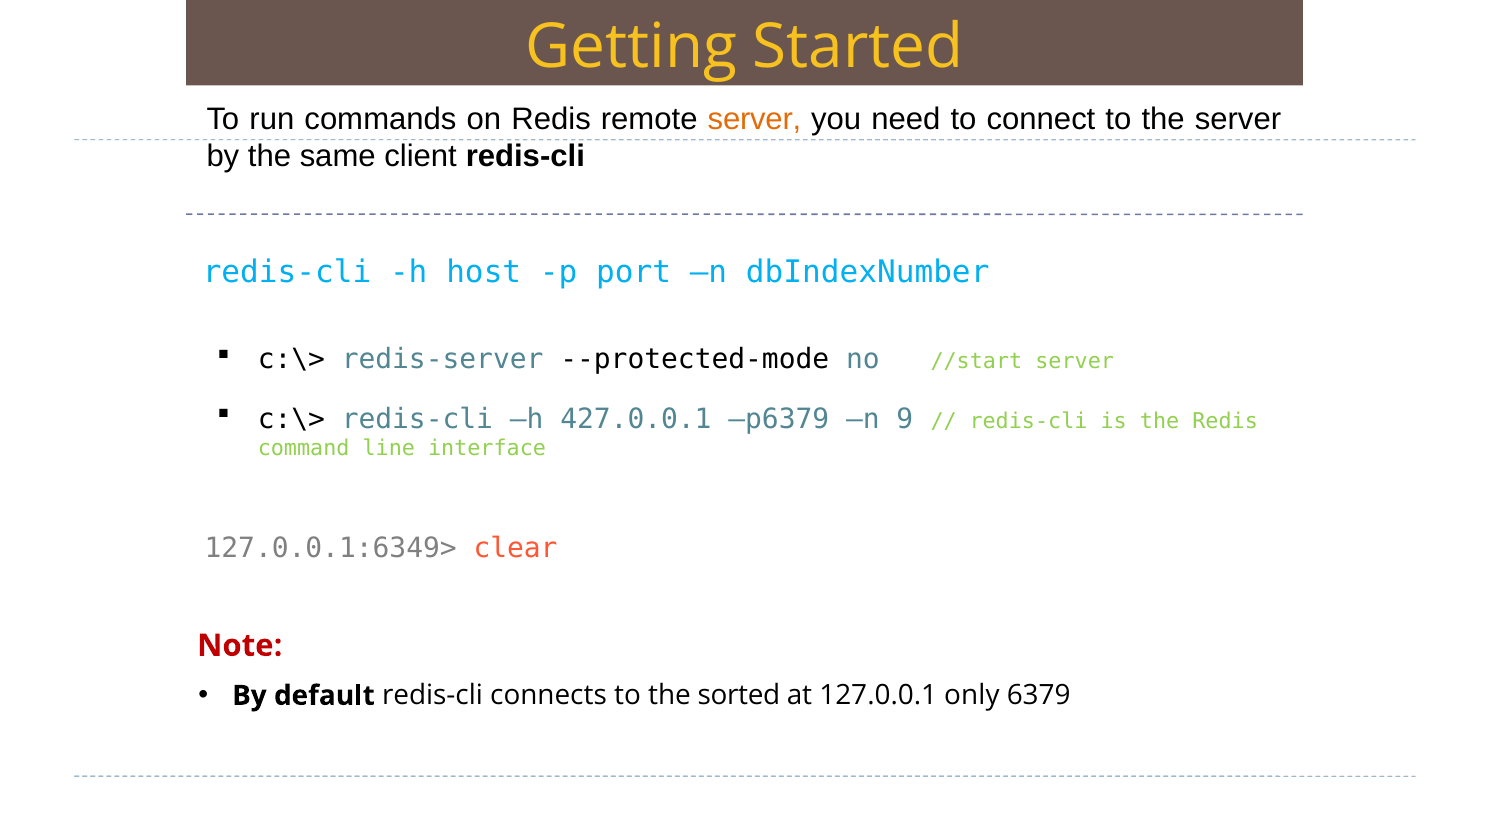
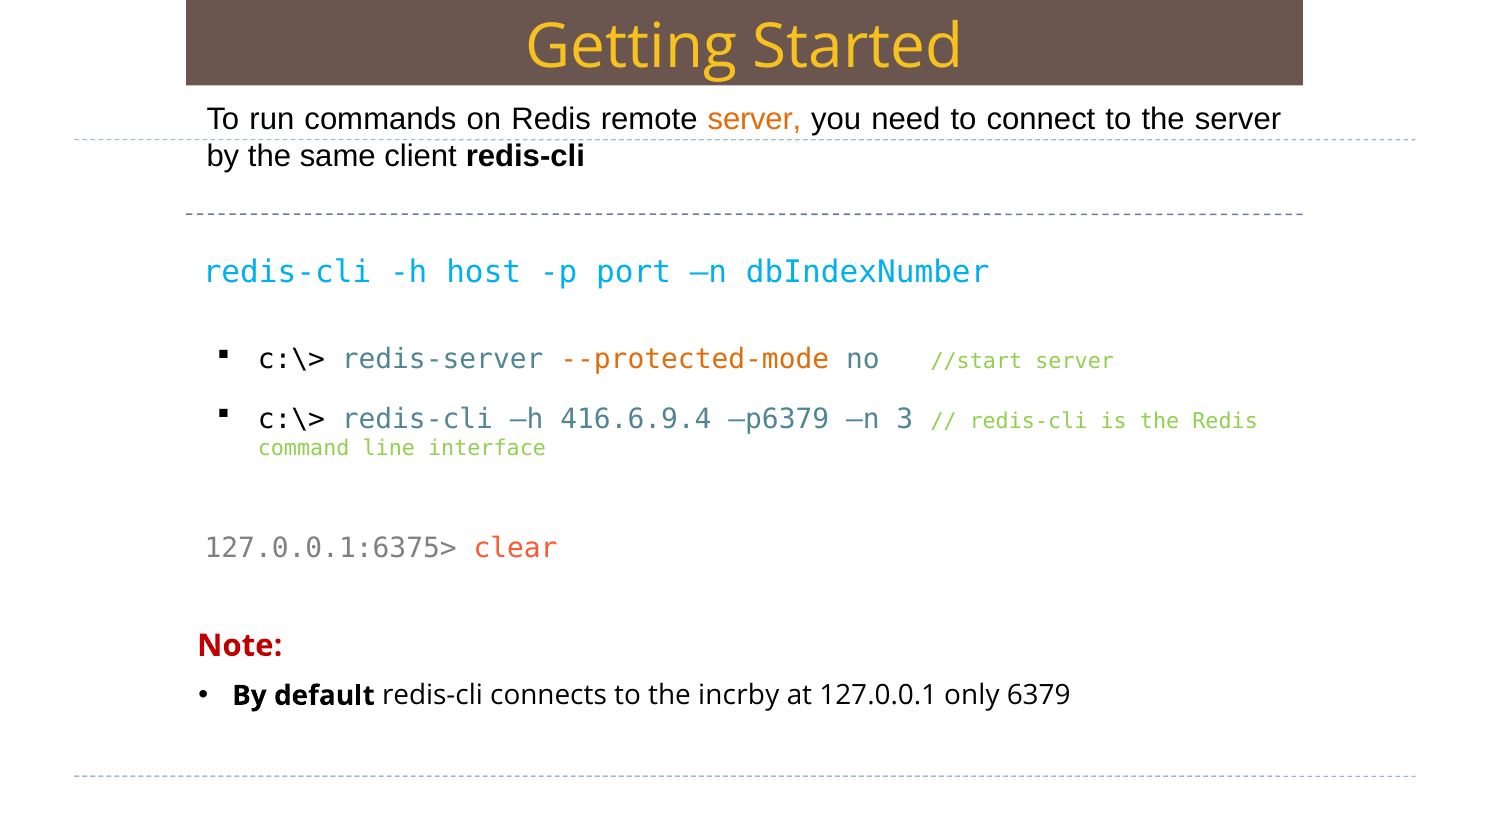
--protected-mode colour: black -> orange
427.0.0.1: 427.0.0.1 -> 416.6.9.4
9: 9 -> 3
127.0.0.1:6349>: 127.0.0.1:6349> -> 127.0.0.1:6375>
sorted: sorted -> incrby
